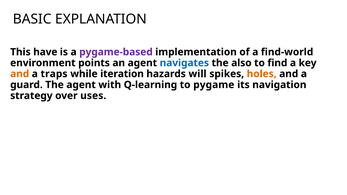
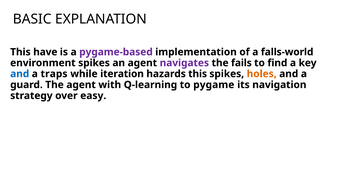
find-world: find-world -> falls-world
environment points: points -> spikes
navigates colour: blue -> purple
also: also -> fails
and at (20, 74) colour: orange -> blue
hazards will: will -> this
uses: uses -> easy
